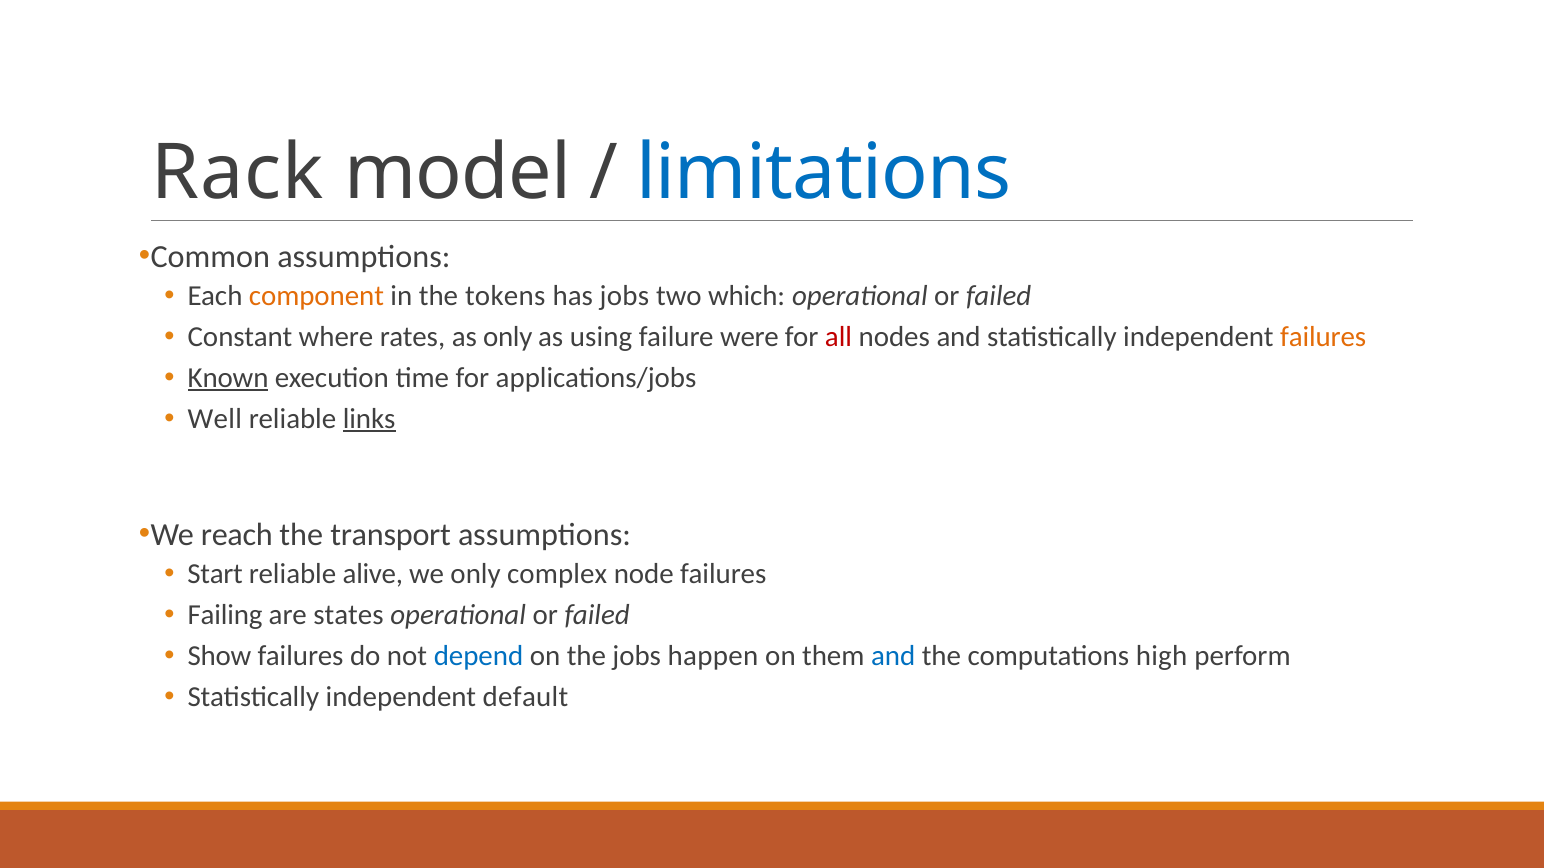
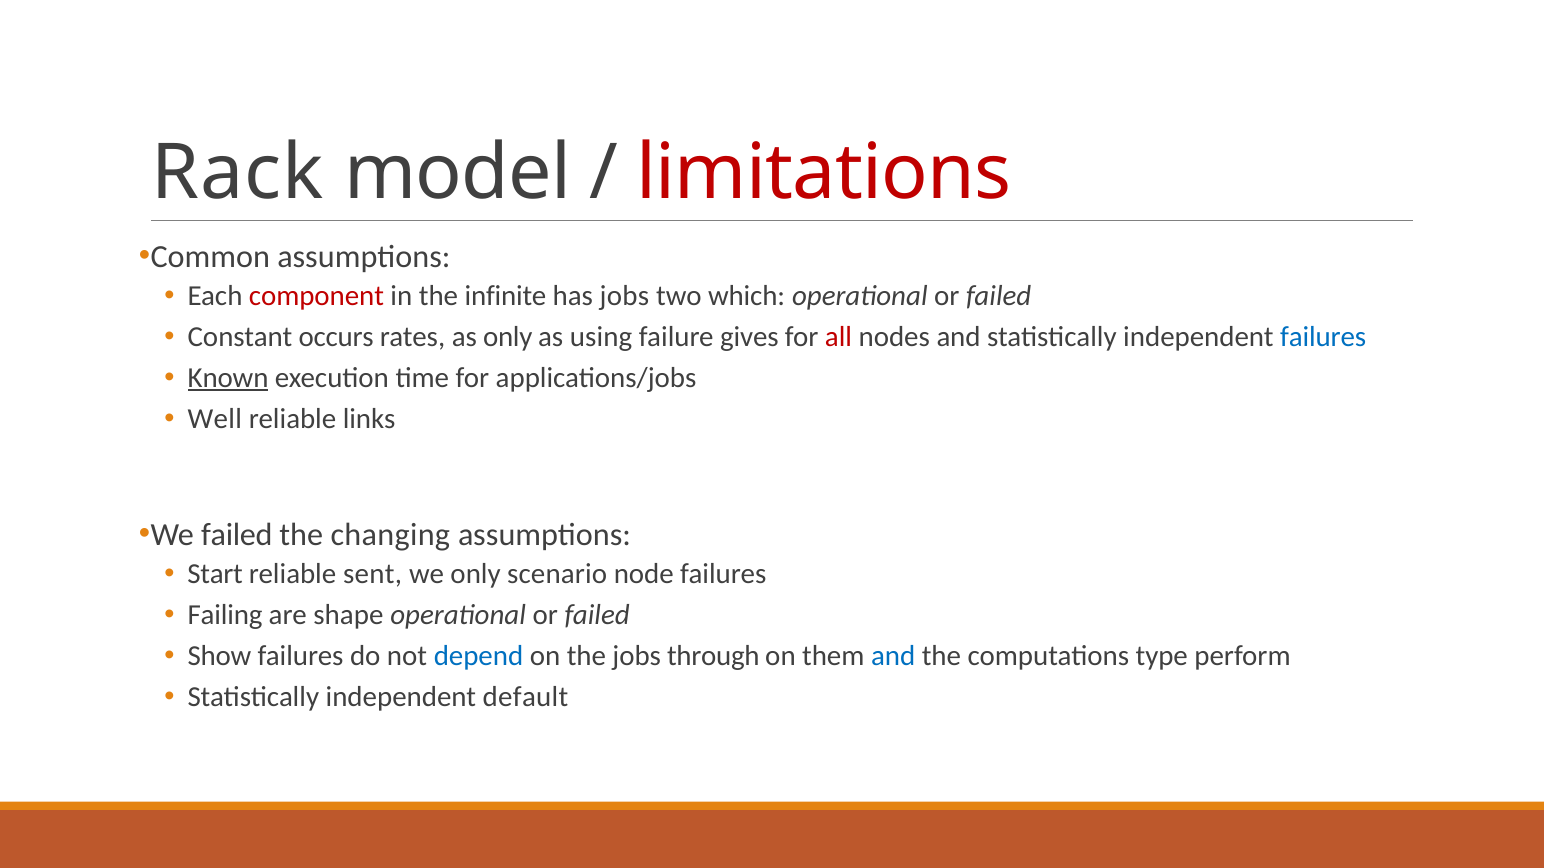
limitations colour: blue -> red
component colour: orange -> red
tokens: tokens -> infinite
where: where -> occurs
were: were -> gives
failures at (1323, 337) colour: orange -> blue
links underline: present -> none
We reach: reach -> failed
transport: transport -> changing
alive: alive -> sent
complex: complex -> scenario
states: states -> shape
happen: happen -> through
high: high -> type
